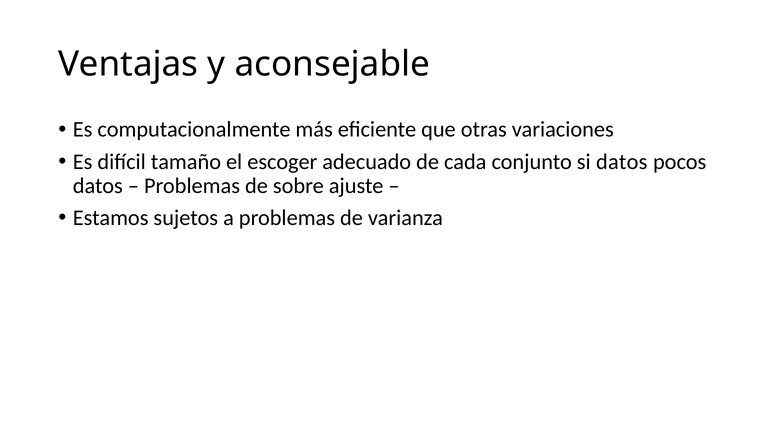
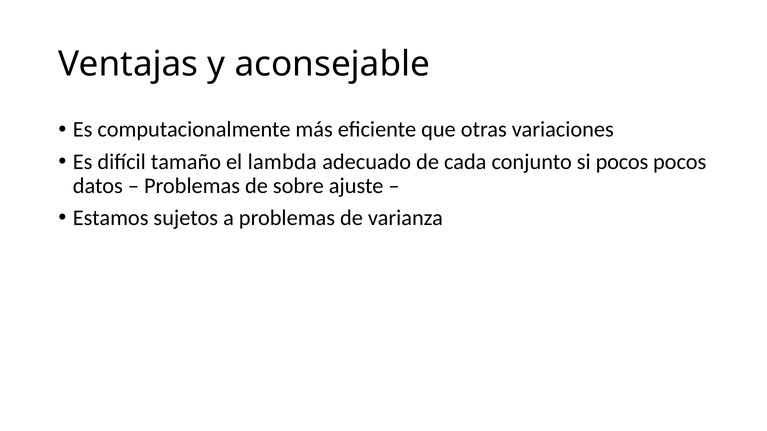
escoger: escoger -> lambda
si datos: datos -> pocos
